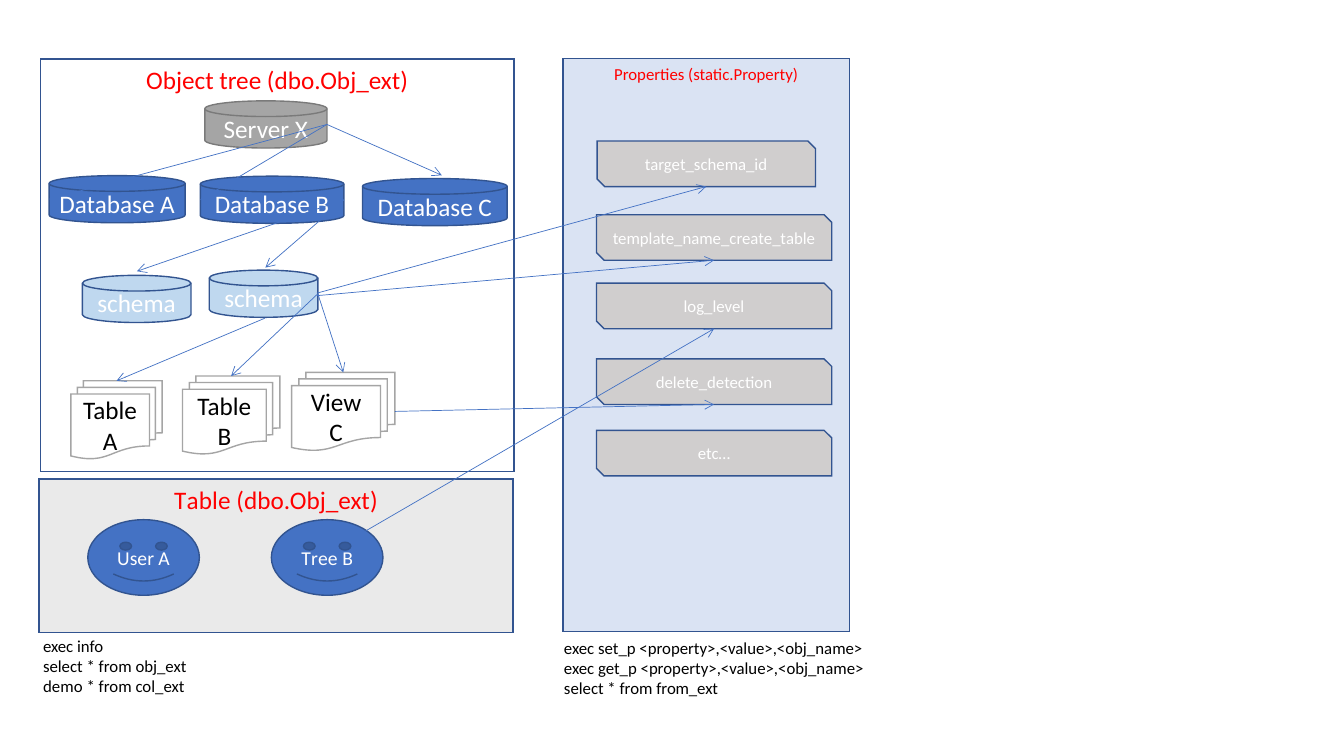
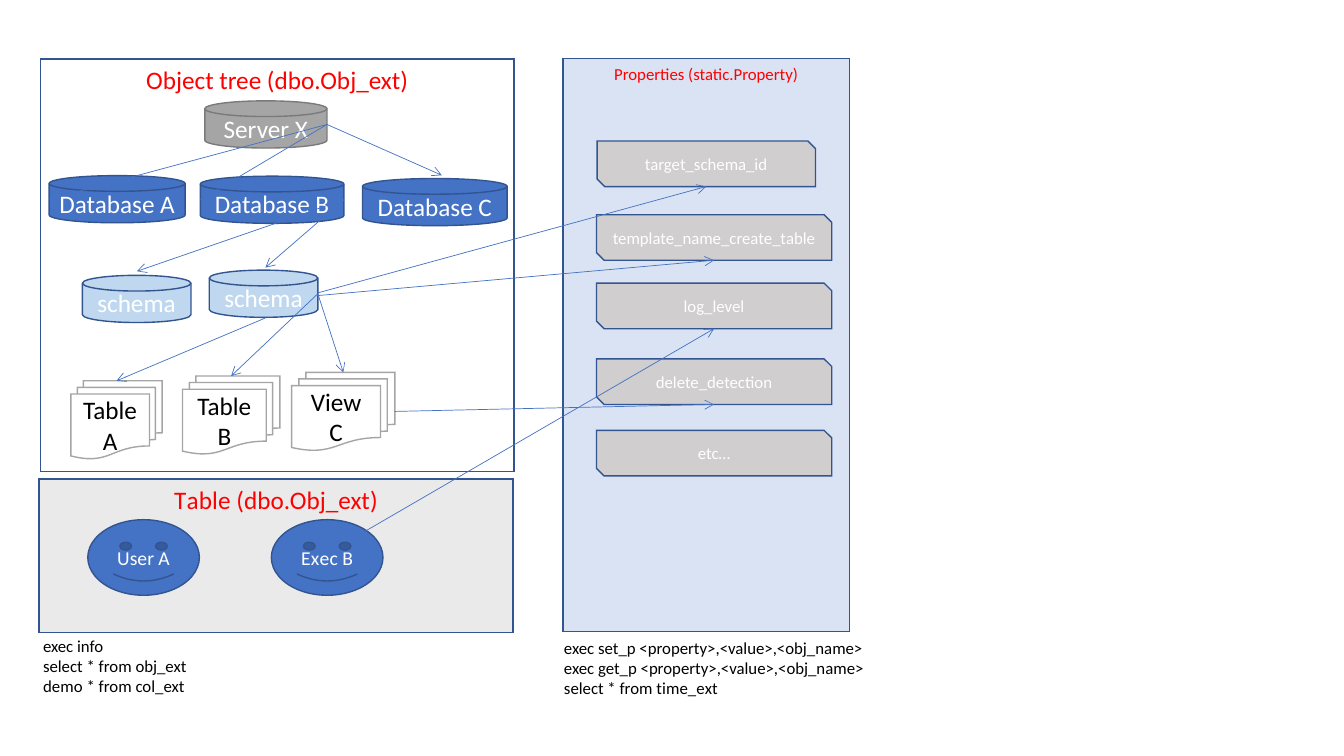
Tree at (320, 559): Tree -> Exec
from_ext: from_ext -> time_ext
